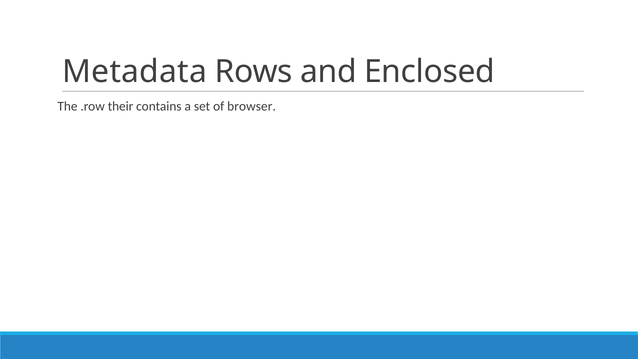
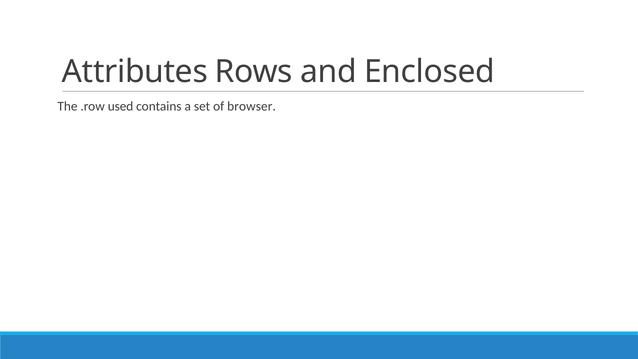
Metadata: Metadata -> Attributes
their: their -> used
